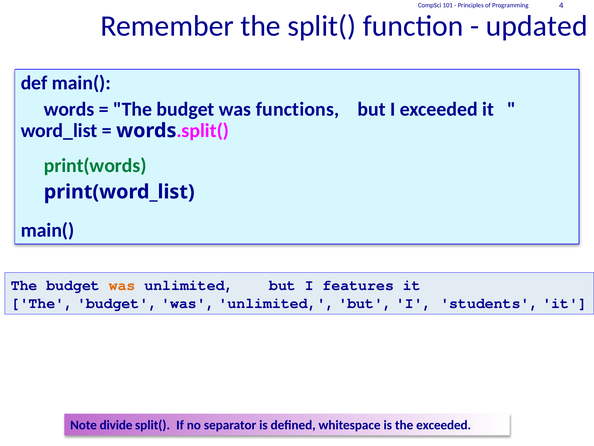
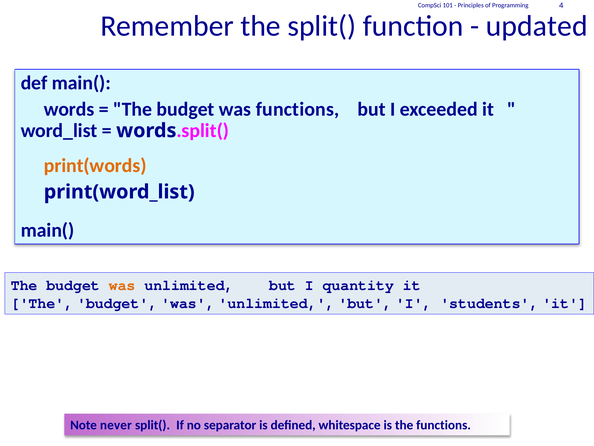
print(words colour: green -> orange
features: features -> quantity
divide: divide -> never
the exceeded: exceeded -> functions
